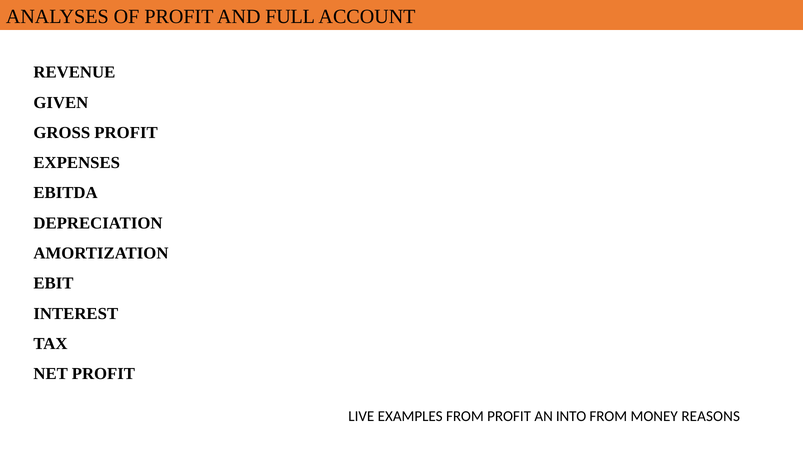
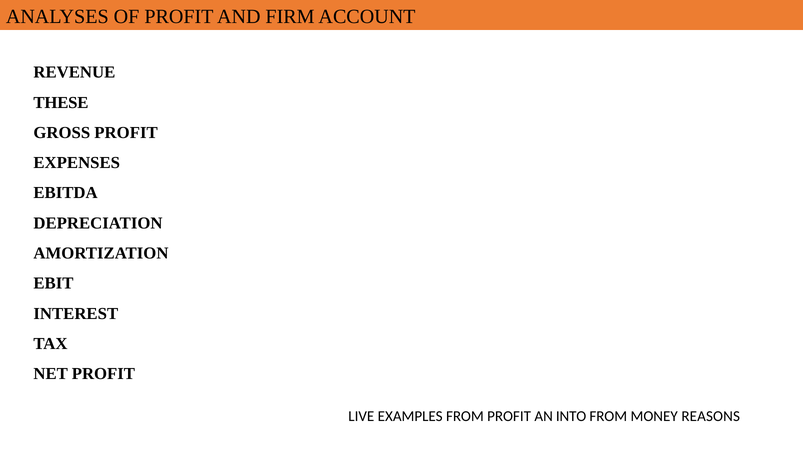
FULL: FULL -> FIRM
GIVEN: GIVEN -> THESE
